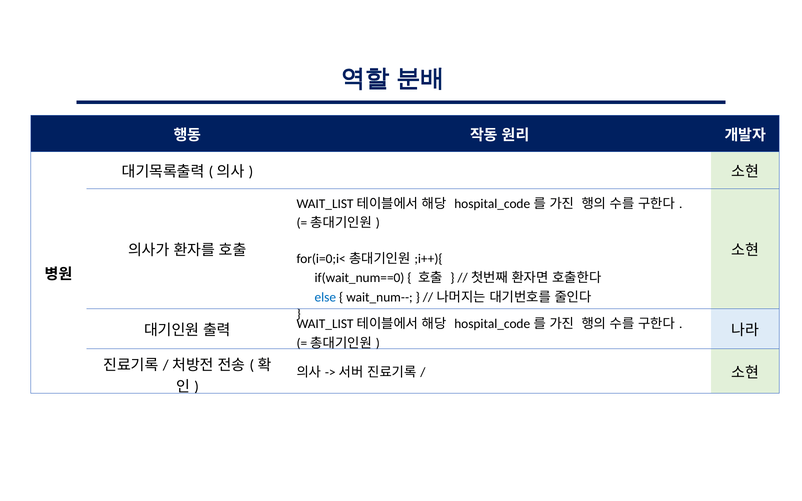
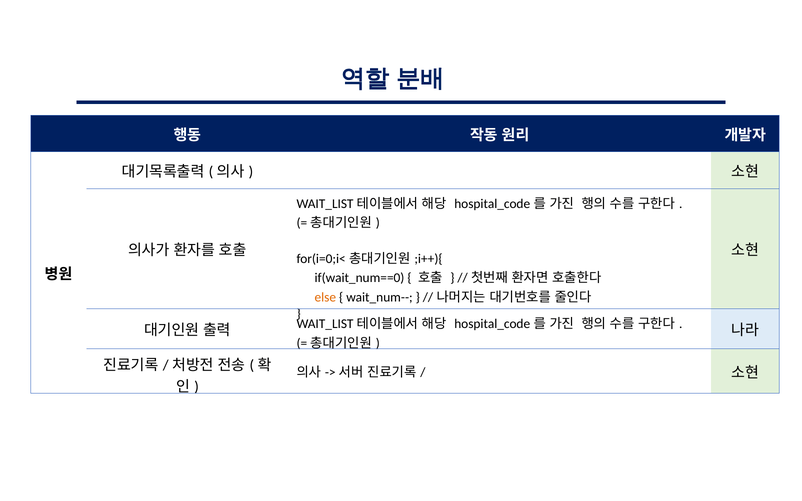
else colour: blue -> orange
